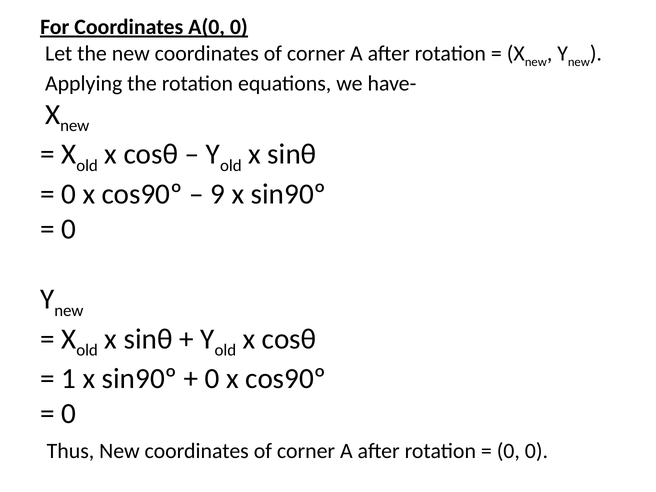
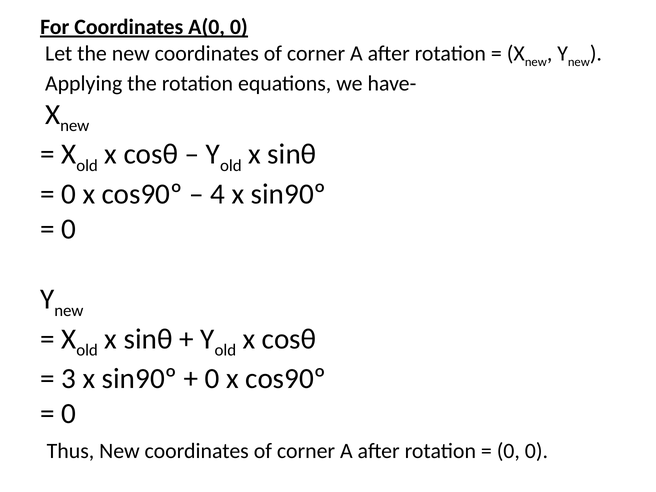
9: 9 -> 4
1: 1 -> 3
